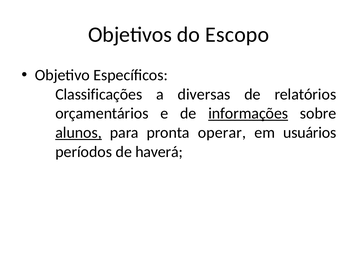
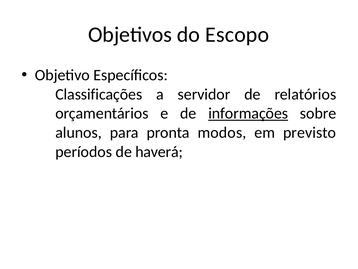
diversas: diversas -> servidor
alunos underline: present -> none
operar: operar -> modos
usuários: usuários -> previsto
